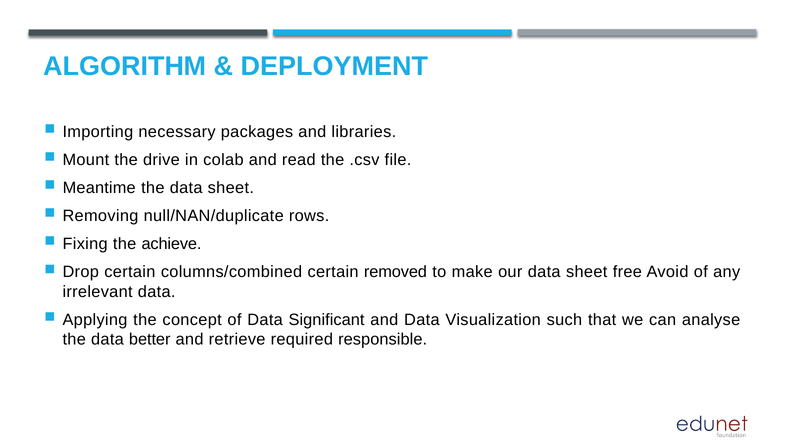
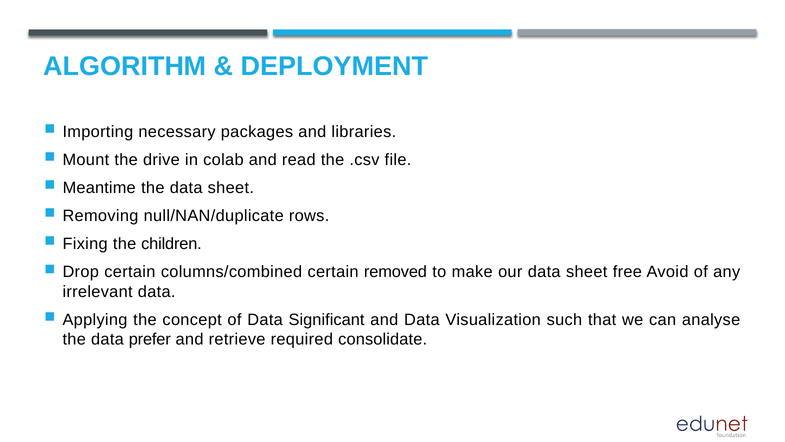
achieve: achieve -> children
better: better -> prefer
responsible: responsible -> consolidate
